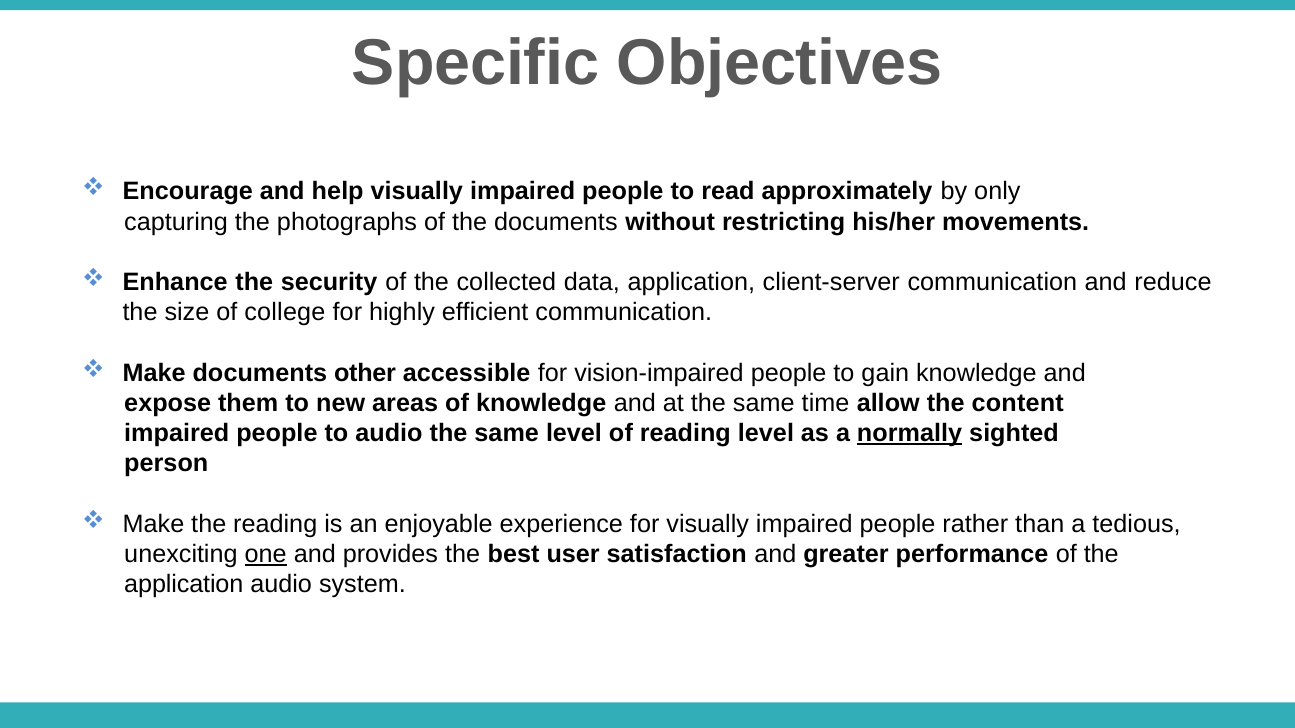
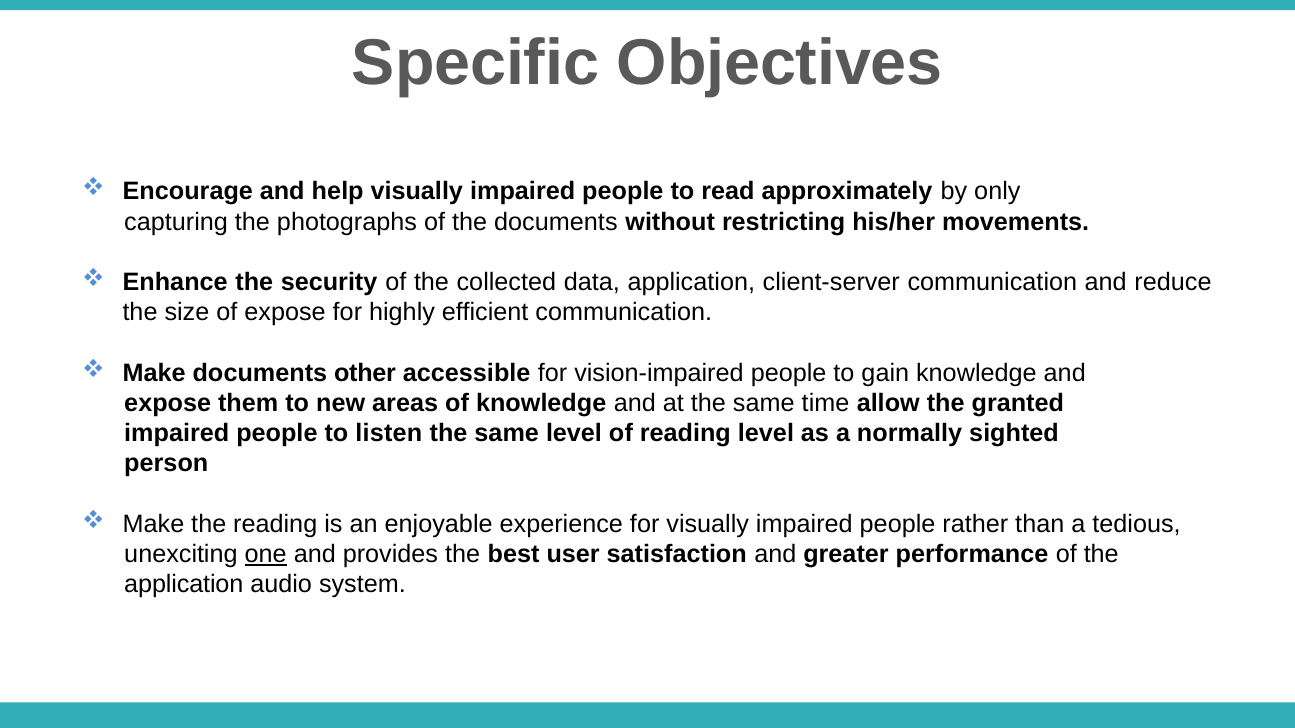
of college: college -> expose
content: content -> granted
to audio: audio -> listen
normally underline: present -> none
